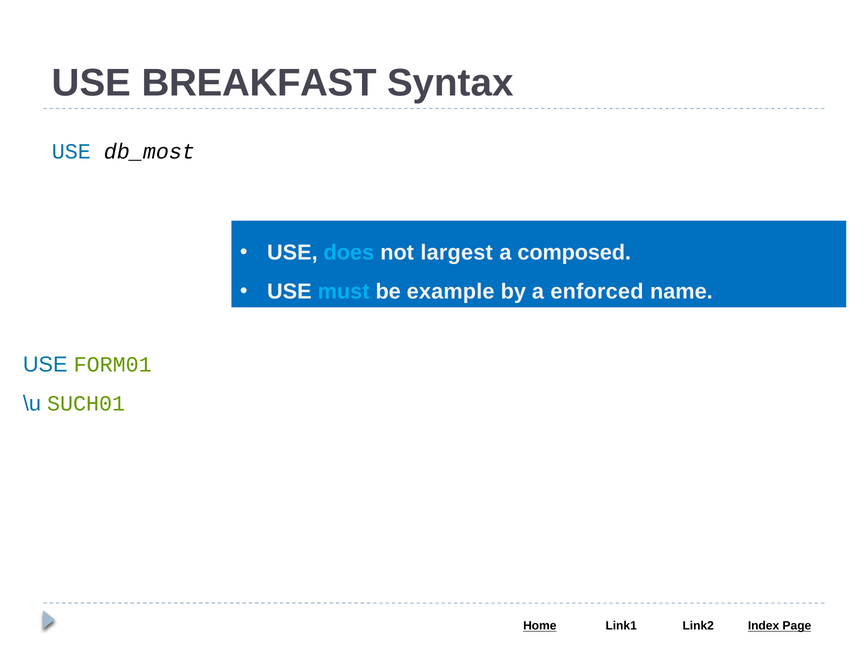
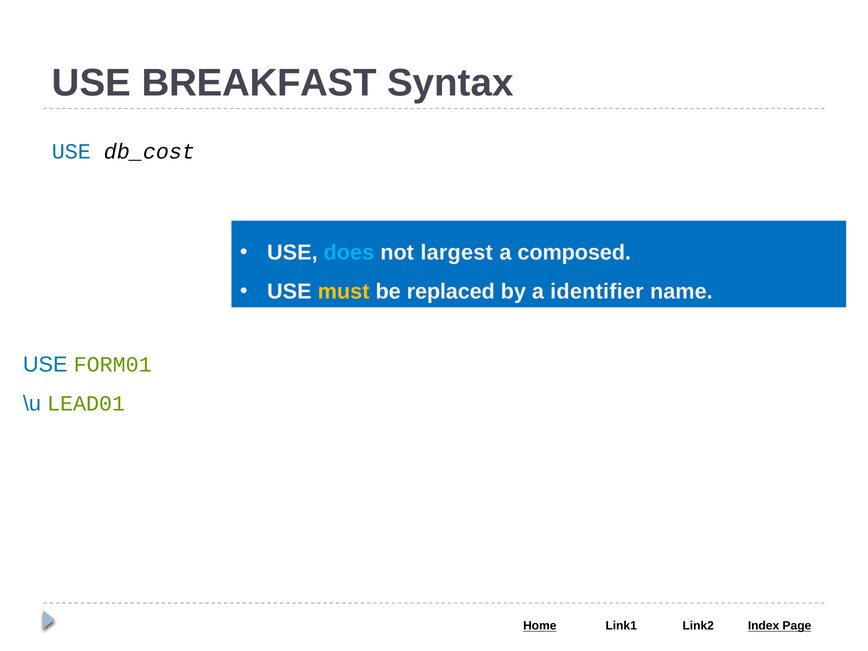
db_most: db_most -> db_cost
must colour: light blue -> yellow
example: example -> replaced
enforced: enforced -> identifier
SUCH01: SUCH01 -> LEAD01
